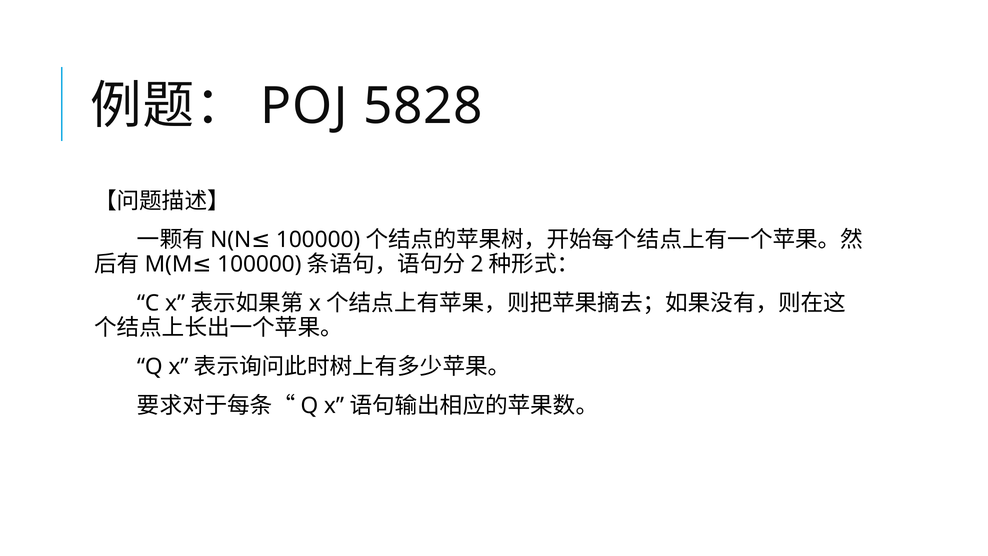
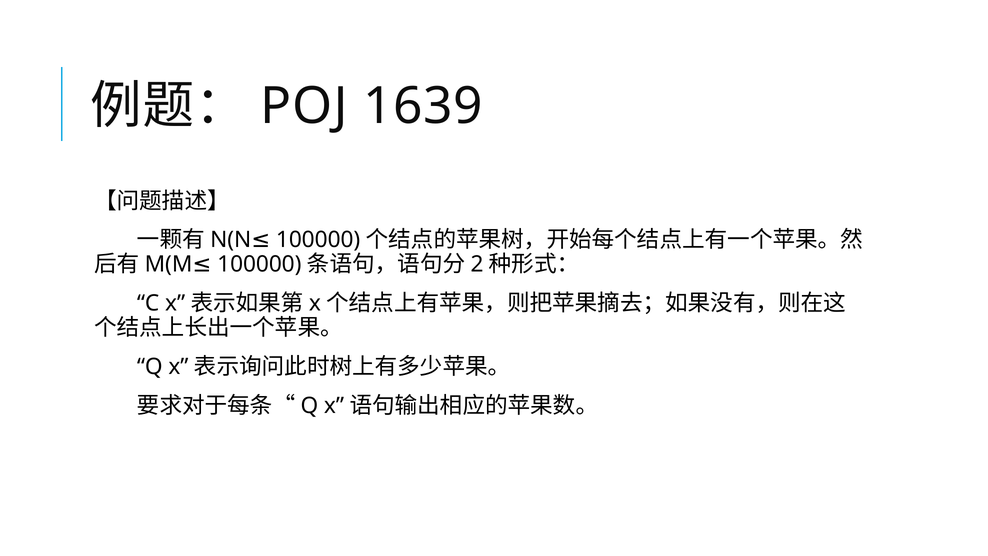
5828: 5828 -> 1639
